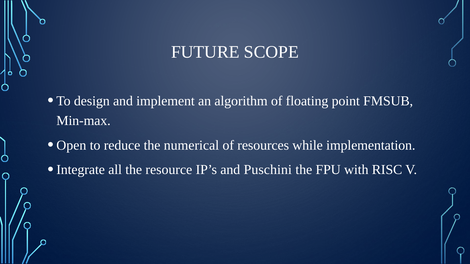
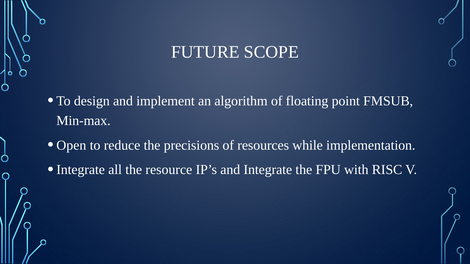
numerical: numerical -> precisions
and Puschini: Puschini -> Integrate
